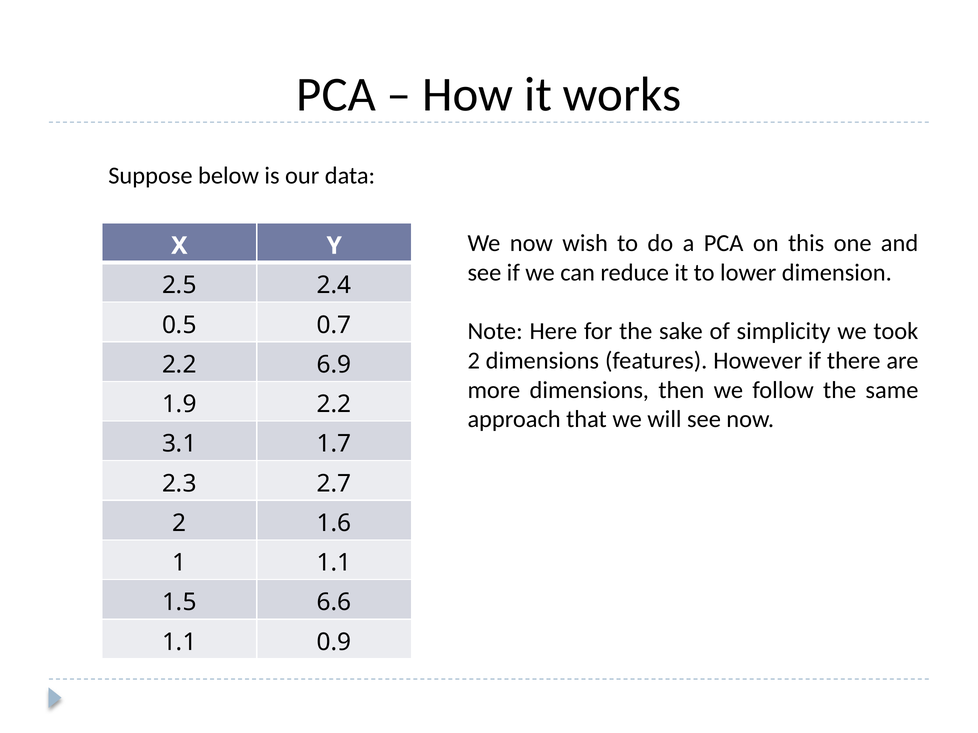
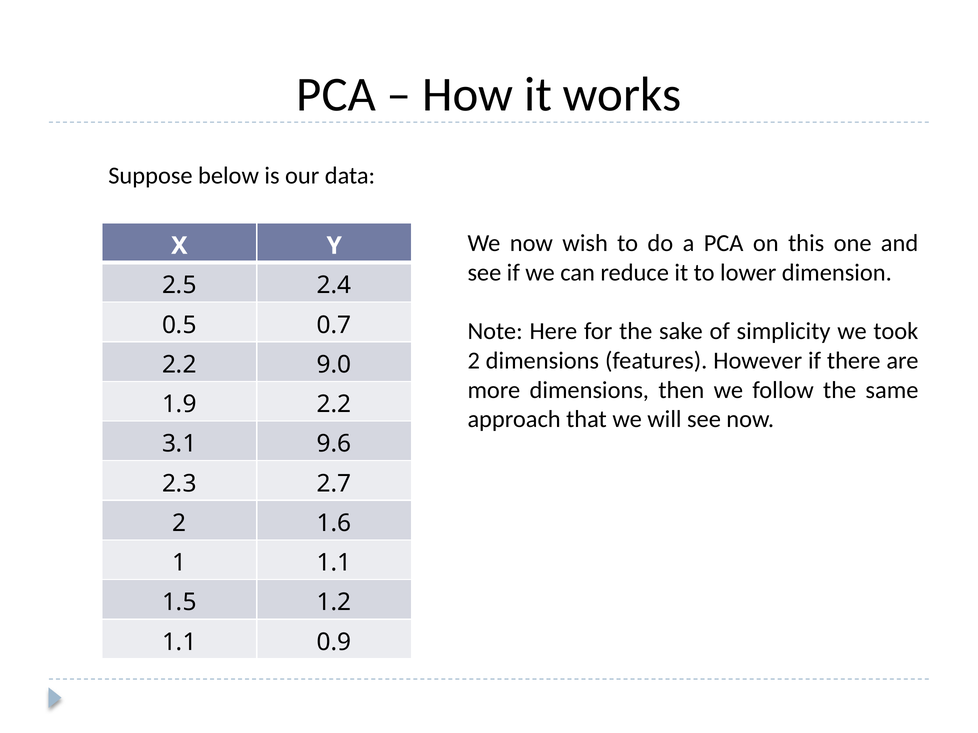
6.9: 6.9 -> 9.0
1.7: 1.7 -> 9.6
6.6: 6.6 -> 1.2
